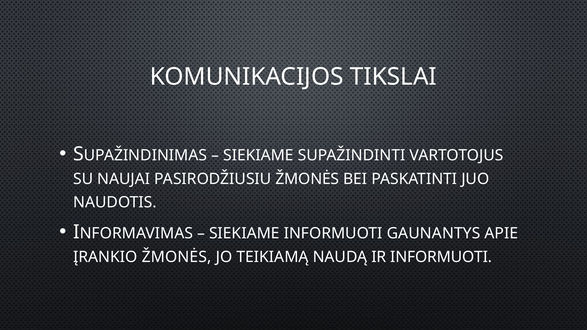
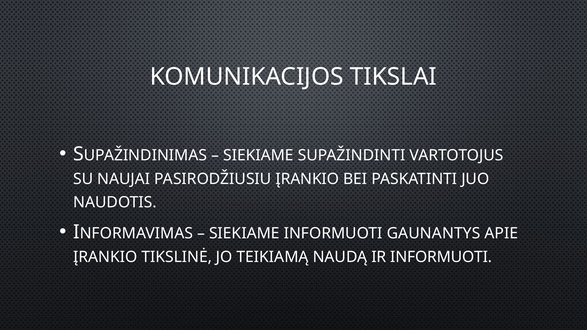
PASIRODŽIUSIU ŽMONĖS: ŽMONĖS -> ĮRANKIO
ĮRANKIO ŽMONĖS: ŽMONĖS -> TIKSLINĖ
